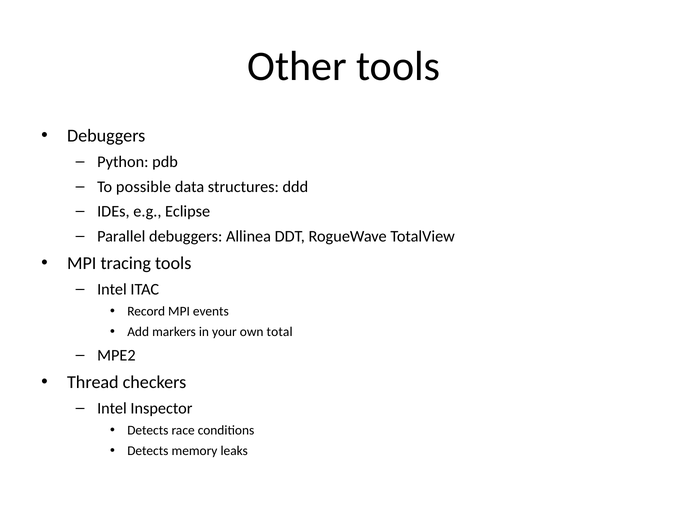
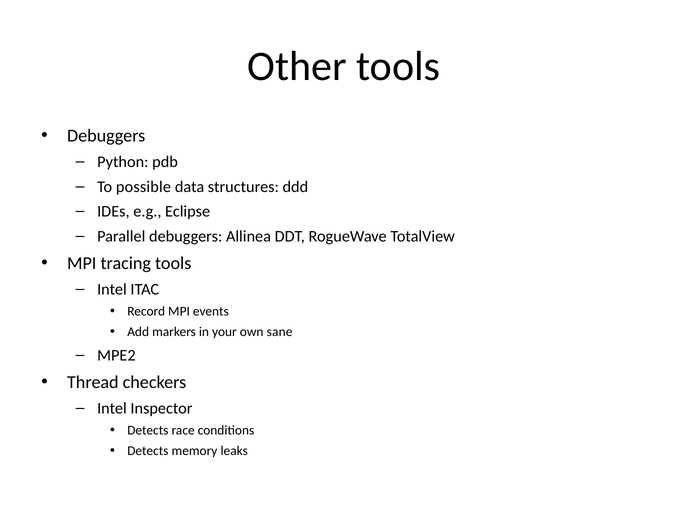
total: total -> sane
